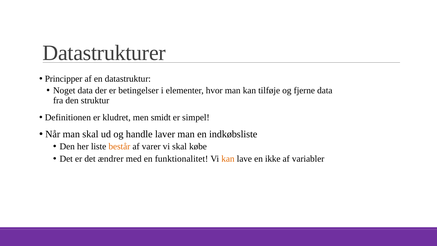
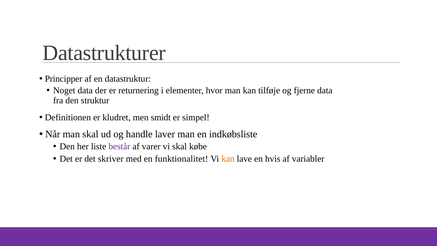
betingelser: betingelser -> returnering
består colour: orange -> purple
ændrer: ændrer -> skriver
ikke: ikke -> hvis
